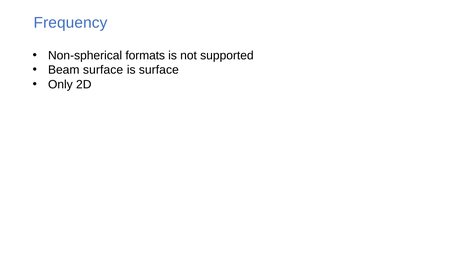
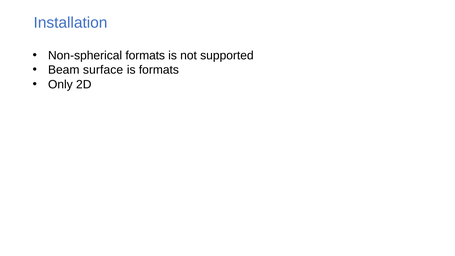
Frequency: Frequency -> Installation
is surface: surface -> formats
